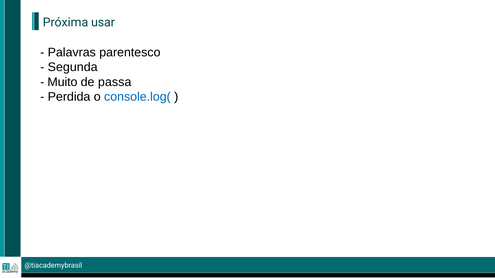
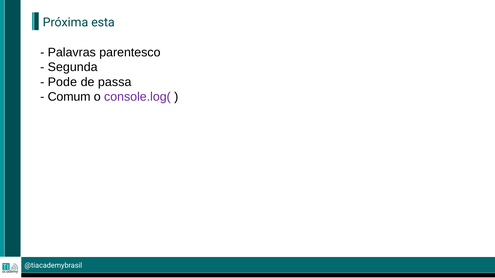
usar: usar -> esta
Muito: Muito -> Pode
Perdida: Perdida -> Comum
console.log( colour: blue -> purple
